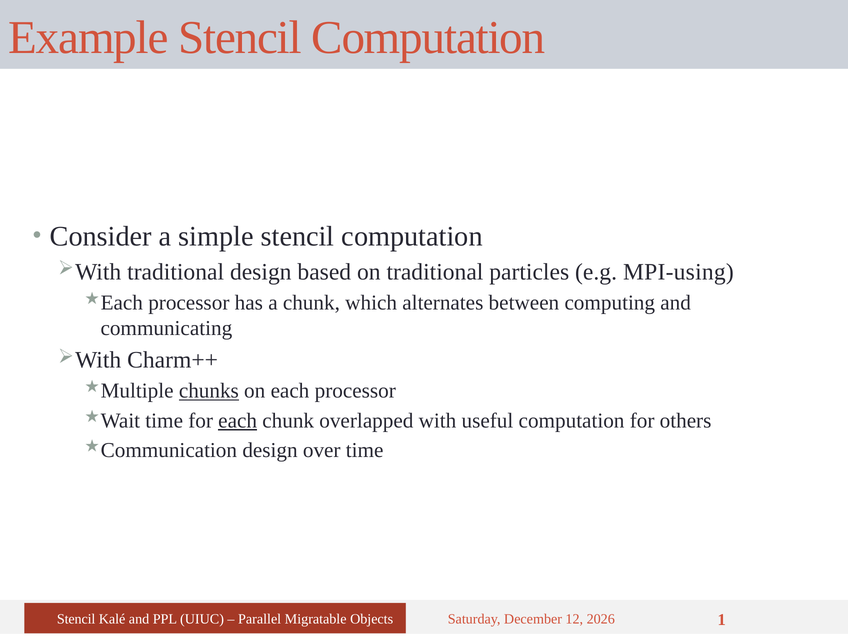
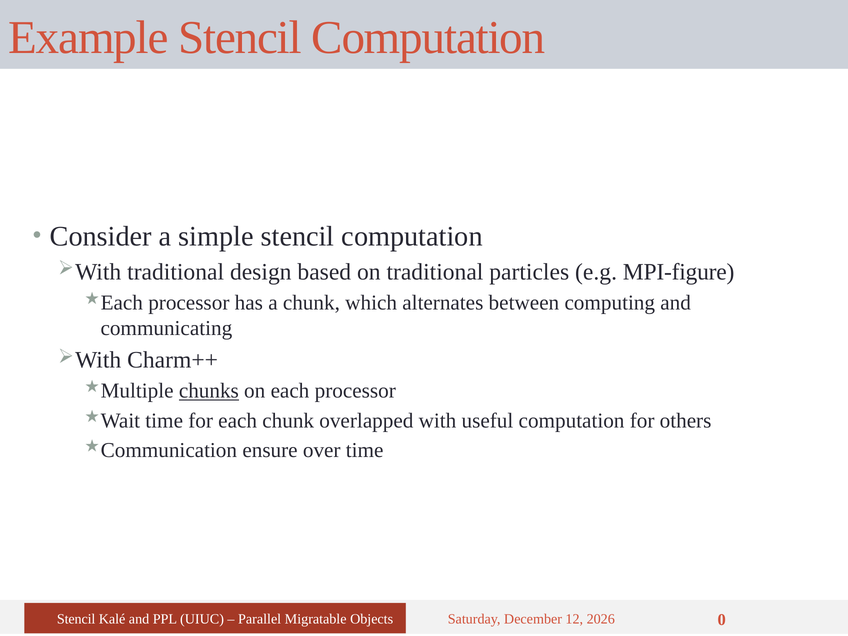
MPI-using: MPI-using -> MPI-figure
each at (238, 421) underline: present -> none
design at (270, 450): design -> ensure
1: 1 -> 0
